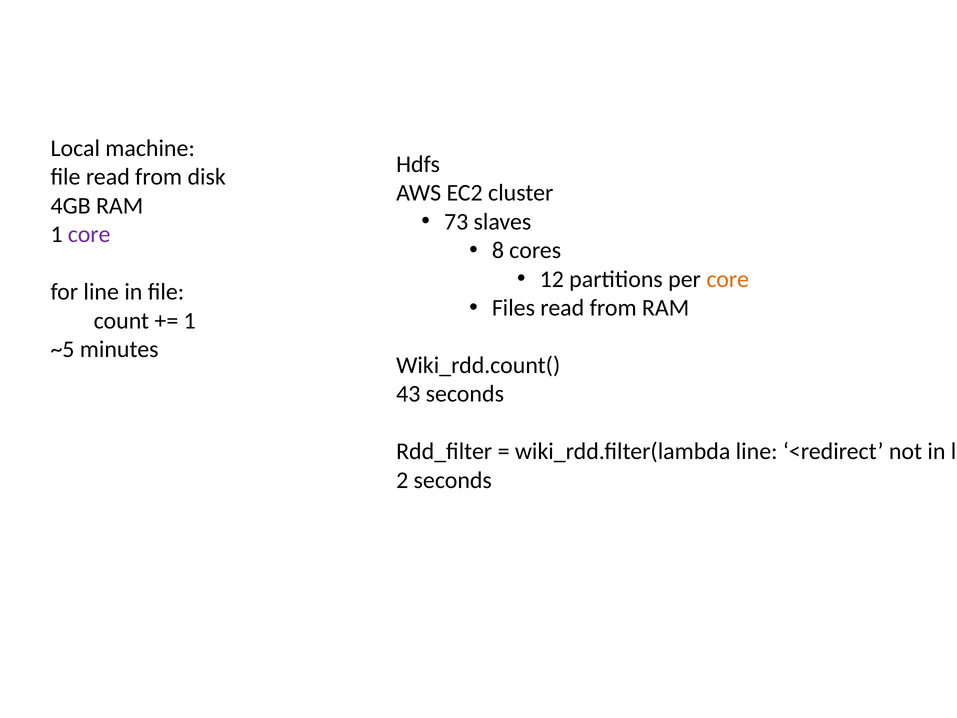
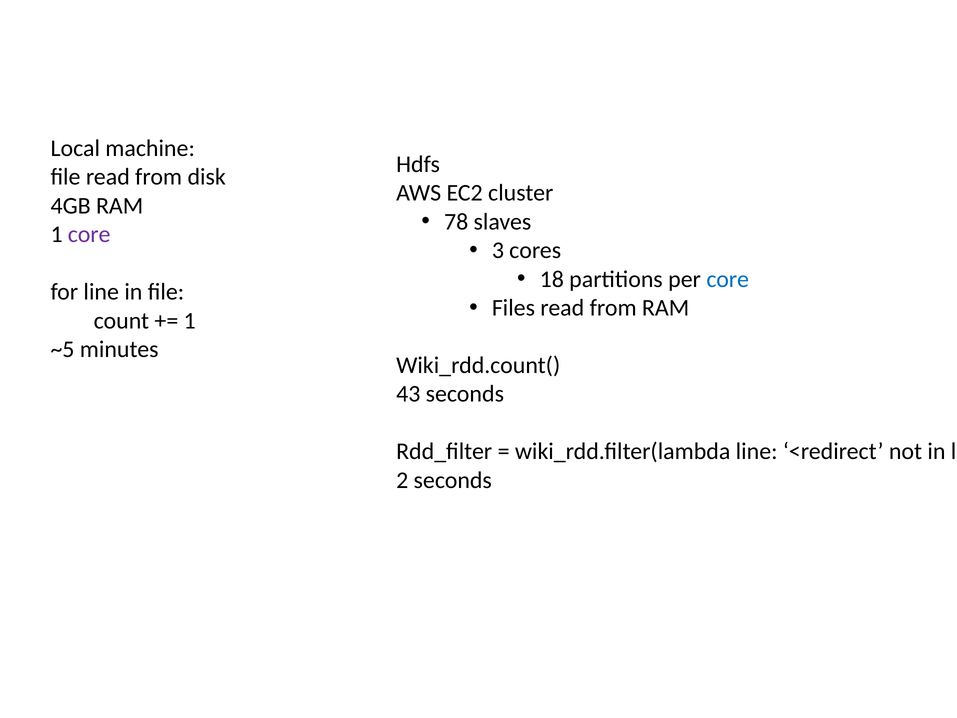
73: 73 -> 78
8: 8 -> 3
12: 12 -> 18
core at (728, 279) colour: orange -> blue
